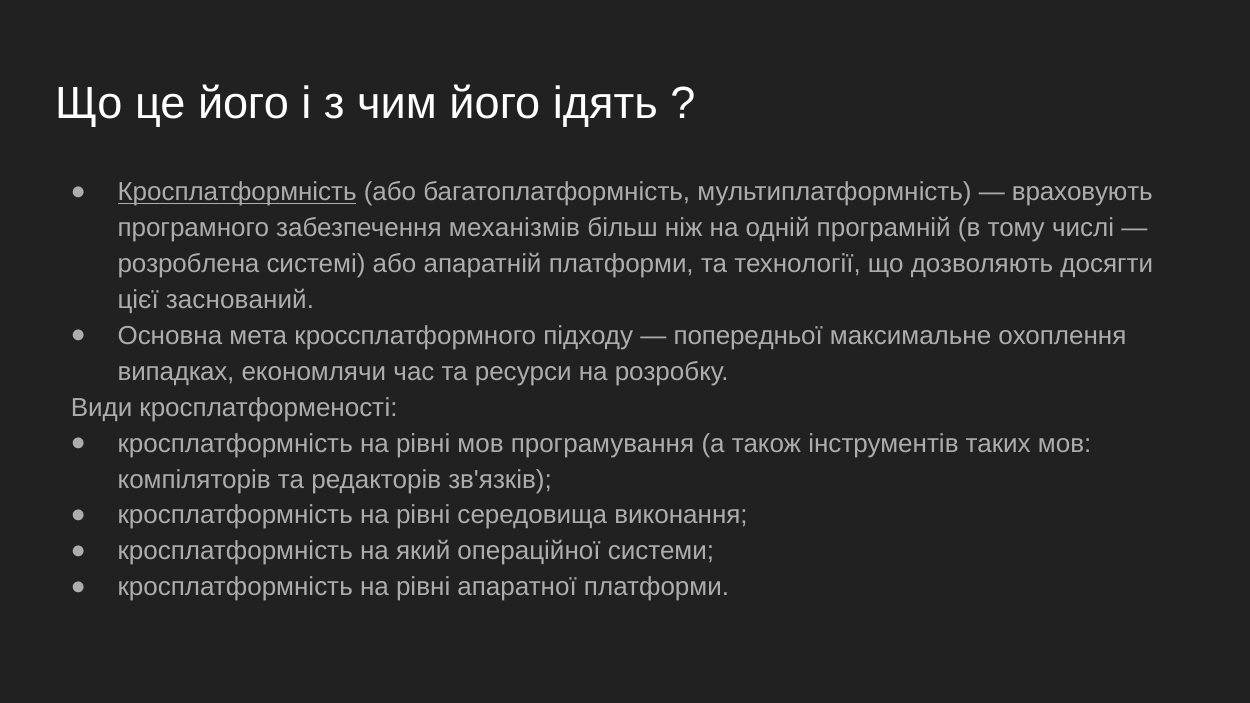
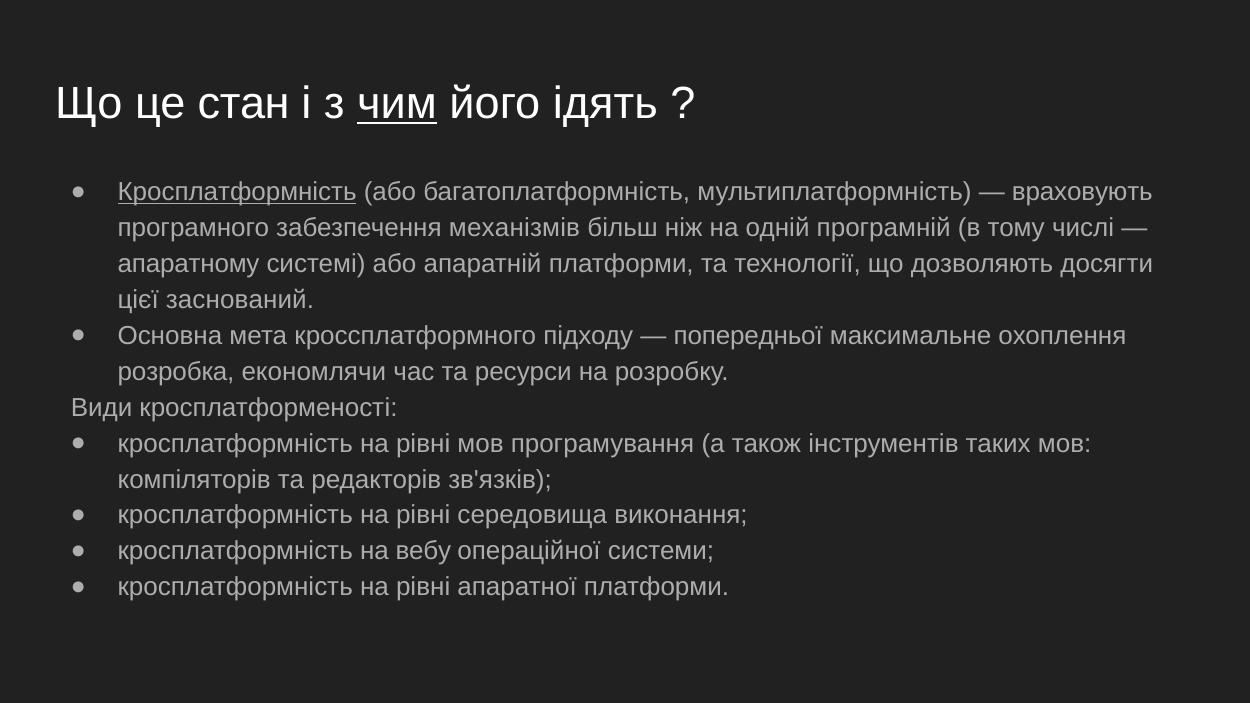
це його: його -> стан
чим underline: none -> present
розроблена: розроблена -> апаратному
випадках: випадках -> розробка
який: який -> вебу
